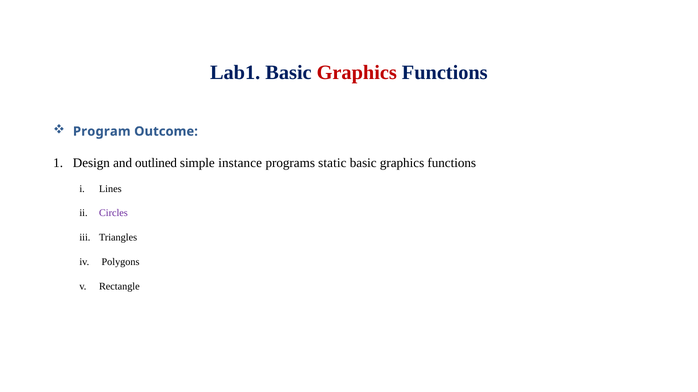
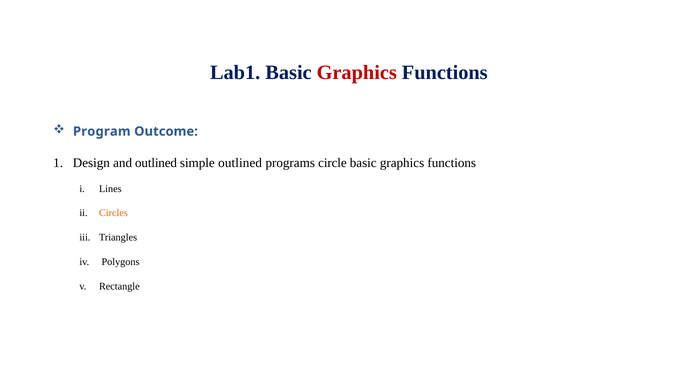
simple instance: instance -> outlined
static: static -> circle
Circles colour: purple -> orange
